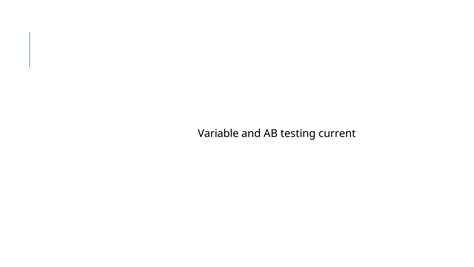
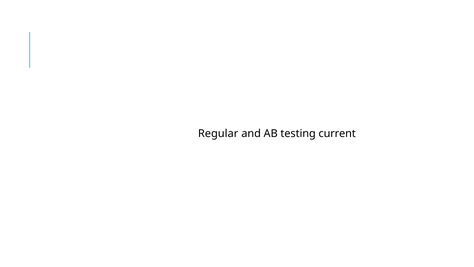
Variable: Variable -> Regular
